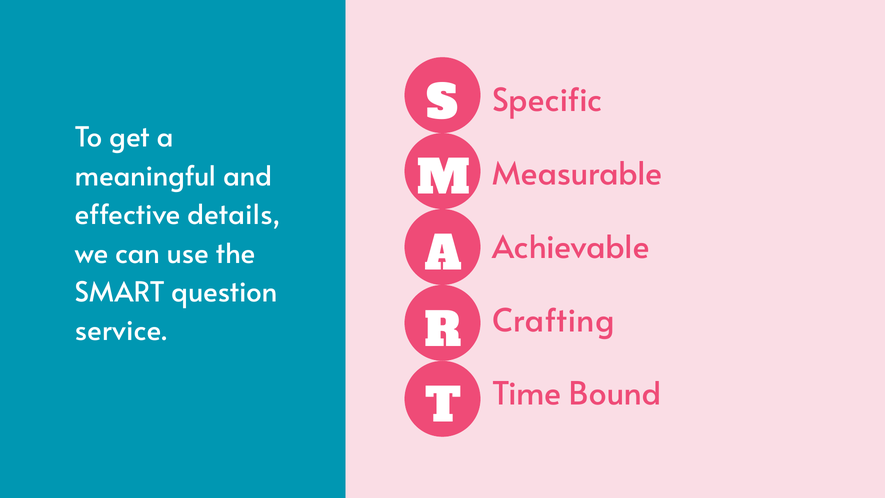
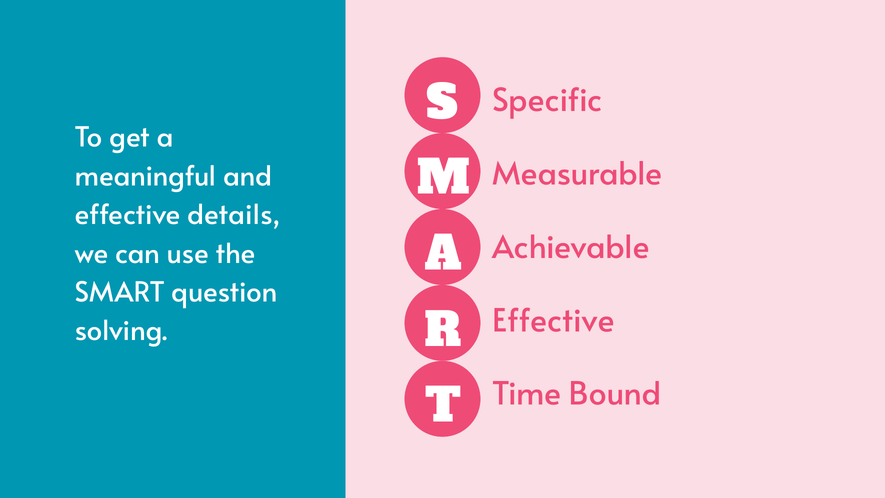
Crafting at (553, 321): Crafting -> Effective
service: service -> solving
